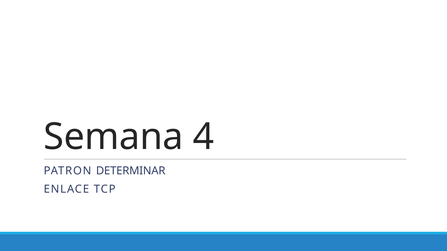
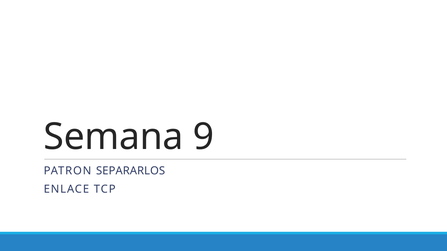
4: 4 -> 9
DETERMINAR: DETERMINAR -> SEPARARLOS
